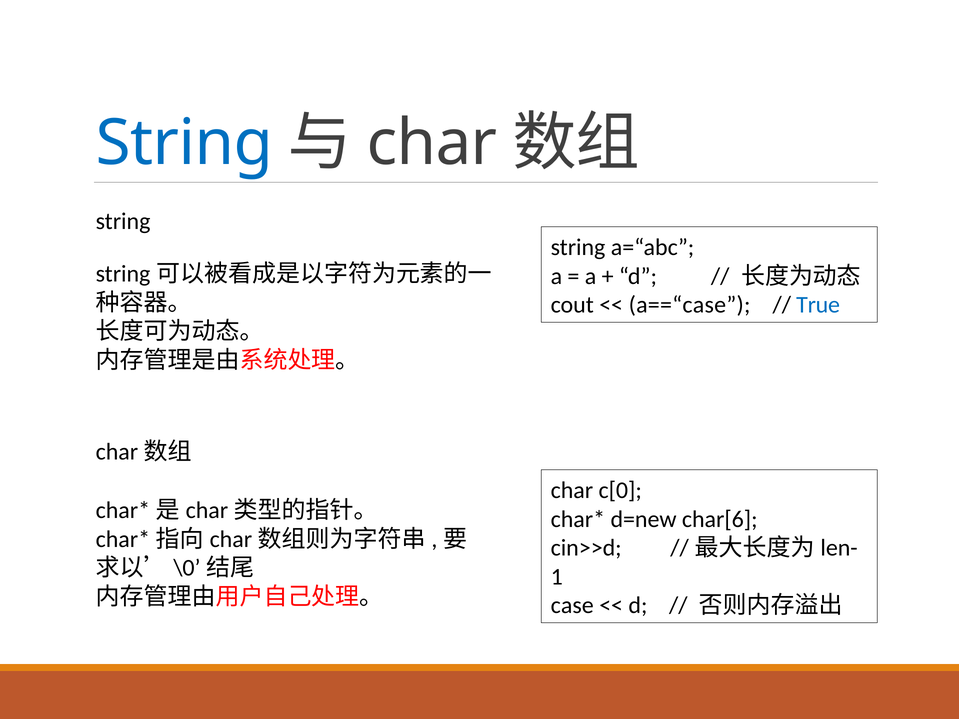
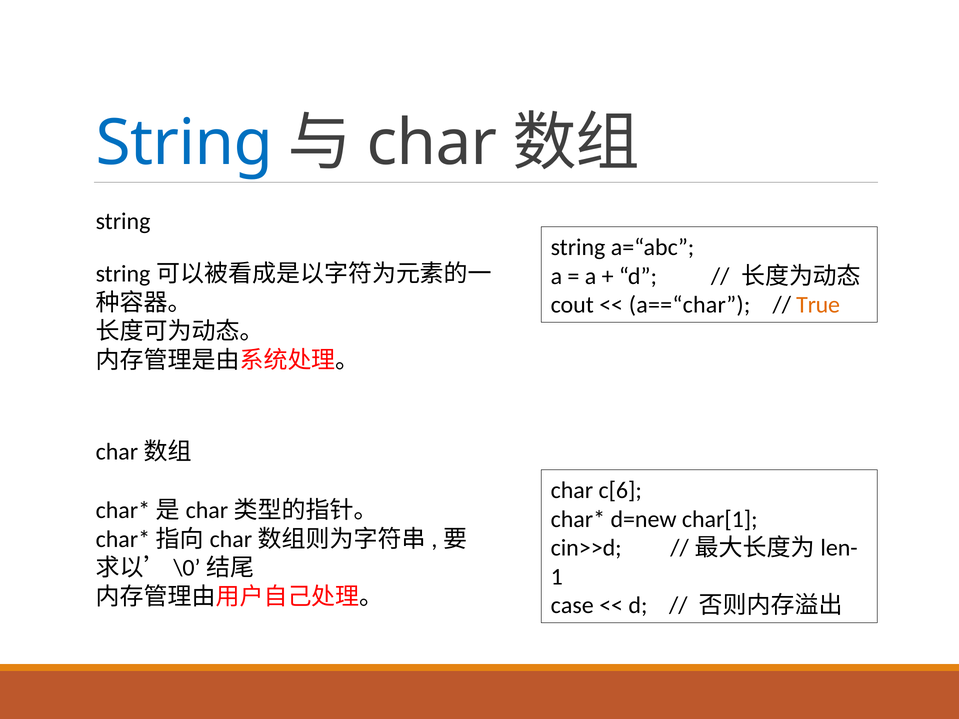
a==“case: a==“case -> a==“char
True colour: blue -> orange
c[0: c[0 -> c[6
char[6: char[6 -> char[1
